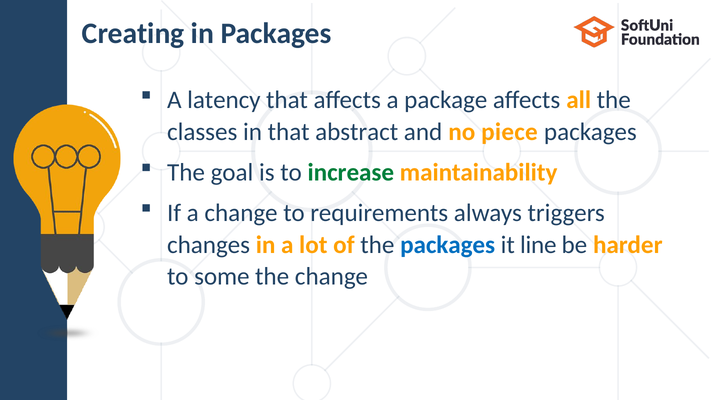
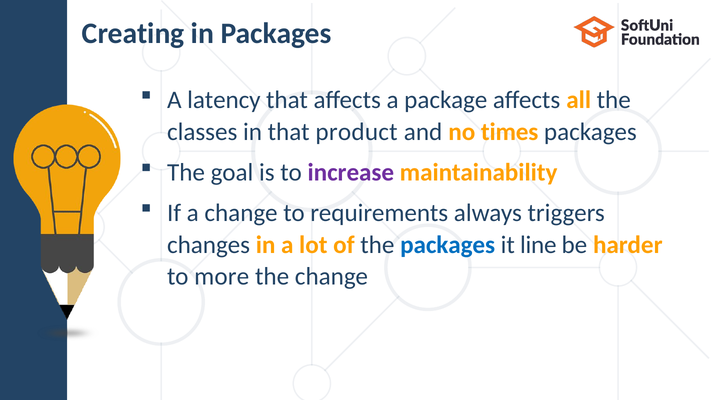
abstract: abstract -> product
piece: piece -> times
increase colour: green -> purple
some: some -> more
